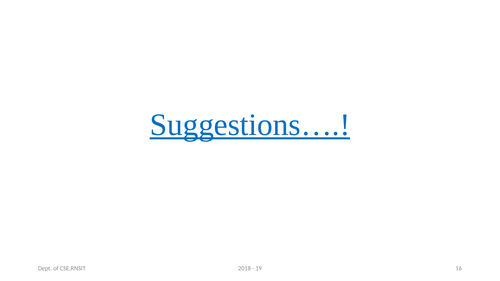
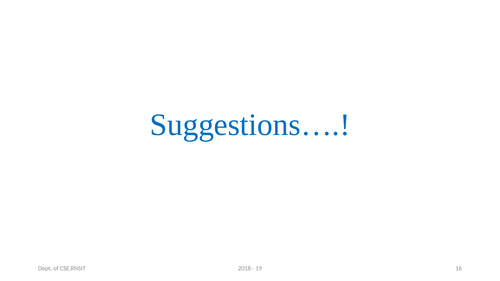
Suggestions… underline: present -> none
